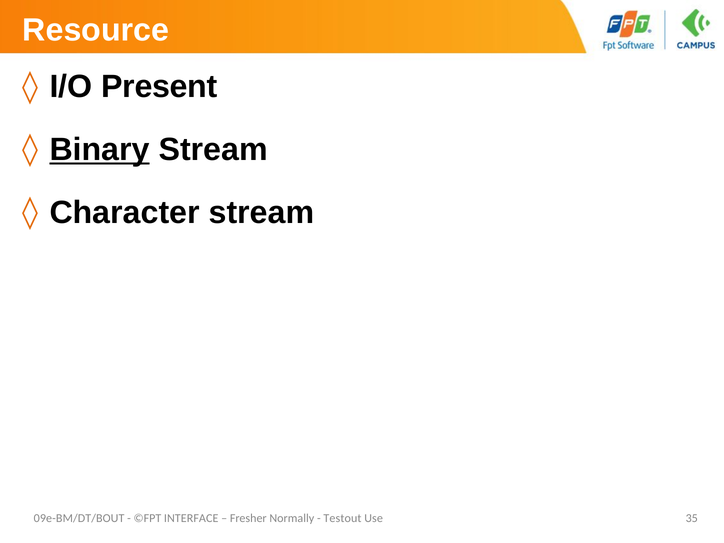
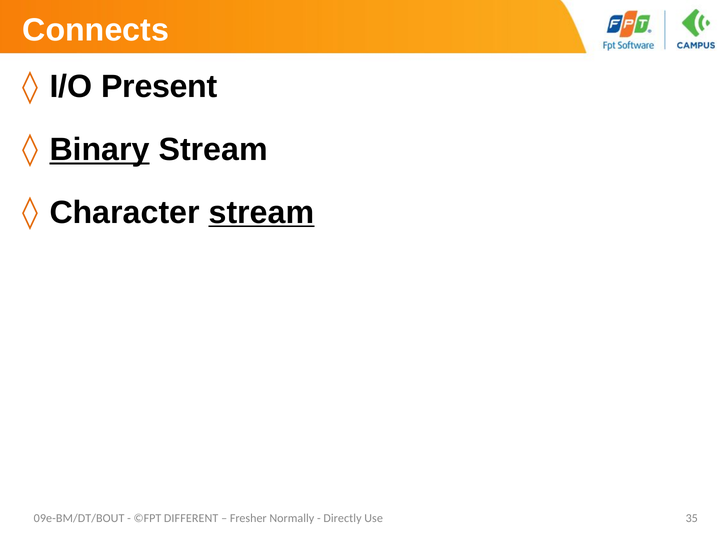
Resource: Resource -> Connects
stream at (262, 212) underline: none -> present
INTERFACE: INTERFACE -> DIFFERENT
Testout: Testout -> Directly
